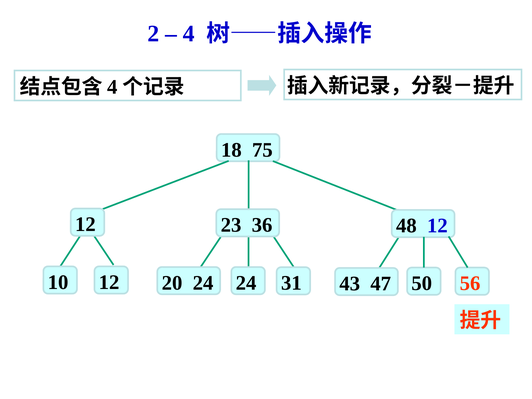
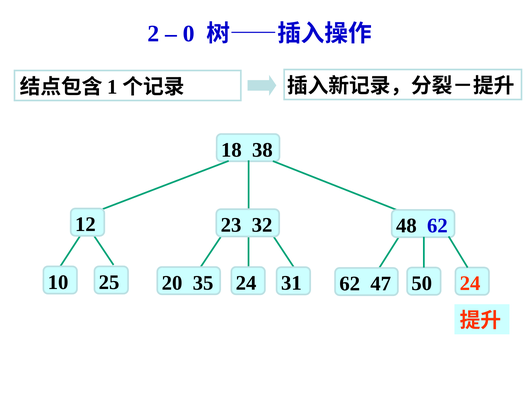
4 at (189, 34): 4 -> 0
4 at (112, 87): 4 -> 1
75: 75 -> 38
36: 36 -> 32
48 12: 12 -> 62
10 12: 12 -> 25
20 24: 24 -> 35
31 43: 43 -> 62
50 56: 56 -> 24
